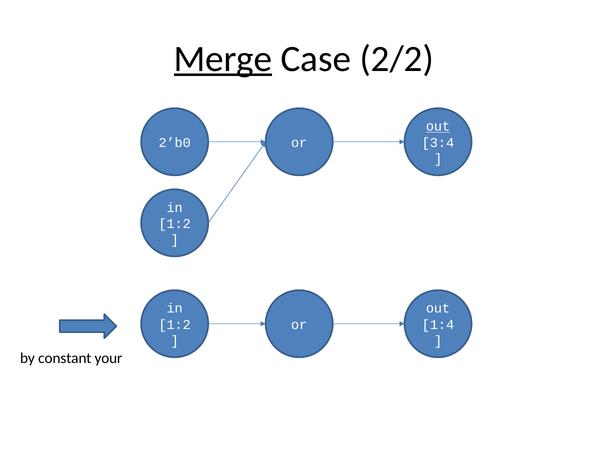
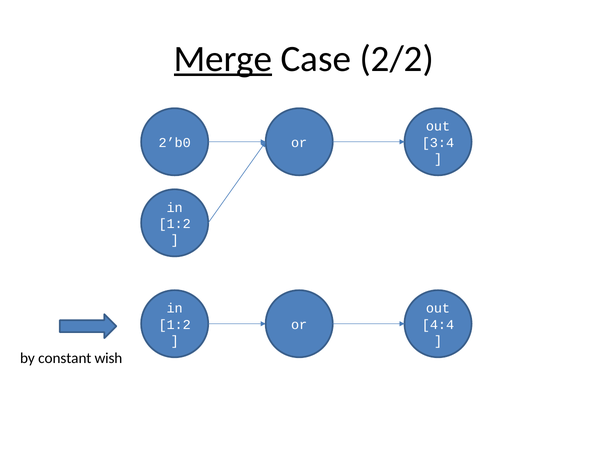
out at (438, 127) underline: present -> none
1:4: 1:4 -> 4:4
your: your -> wish
